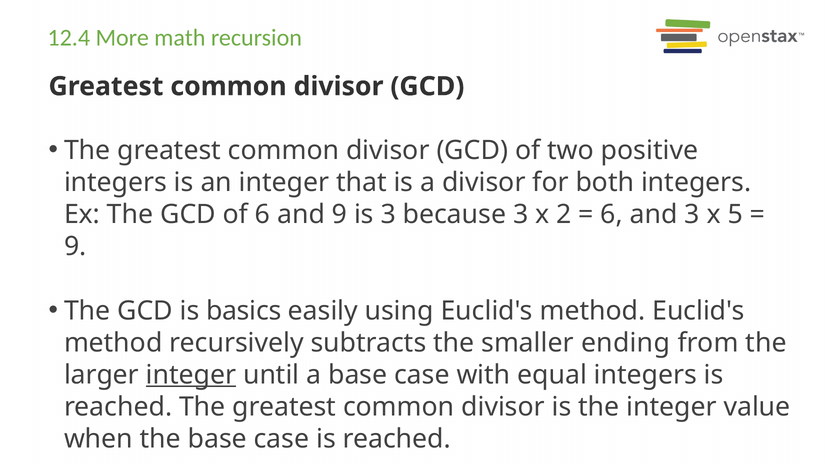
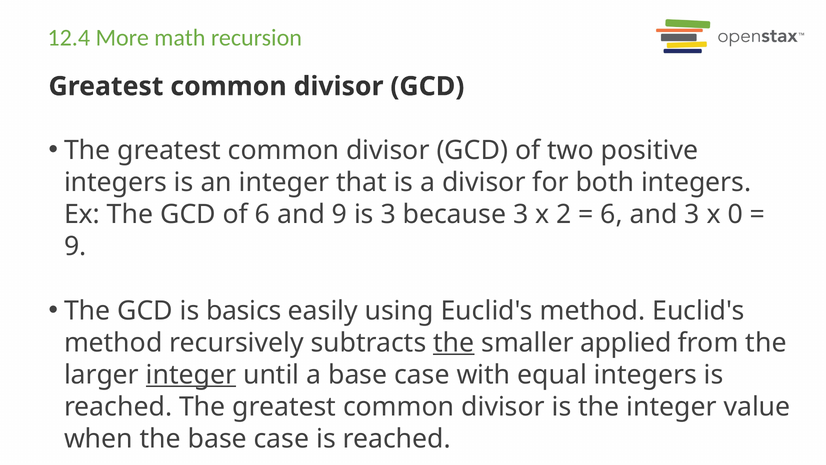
5: 5 -> 0
the at (454, 343) underline: none -> present
ending: ending -> applied
